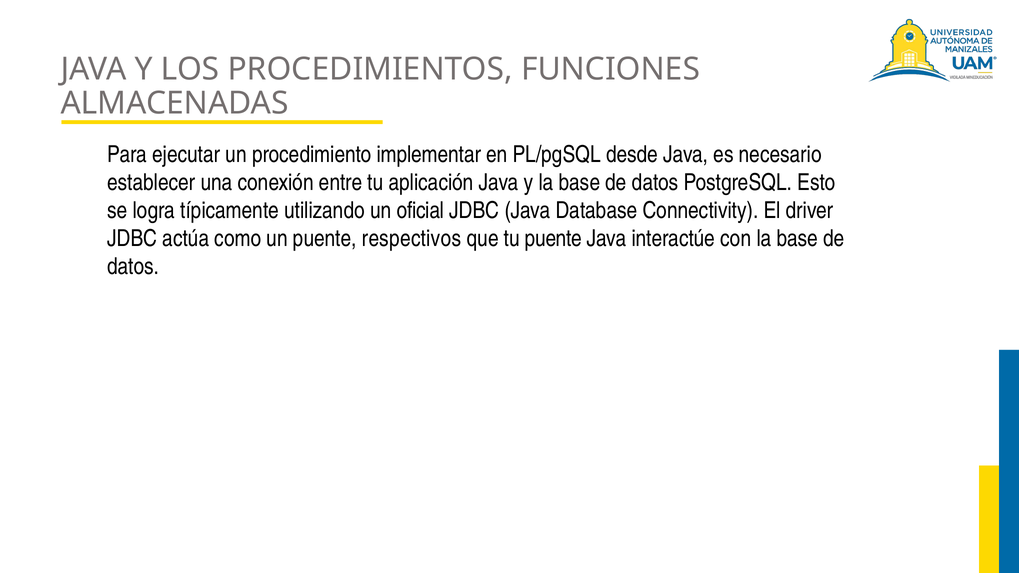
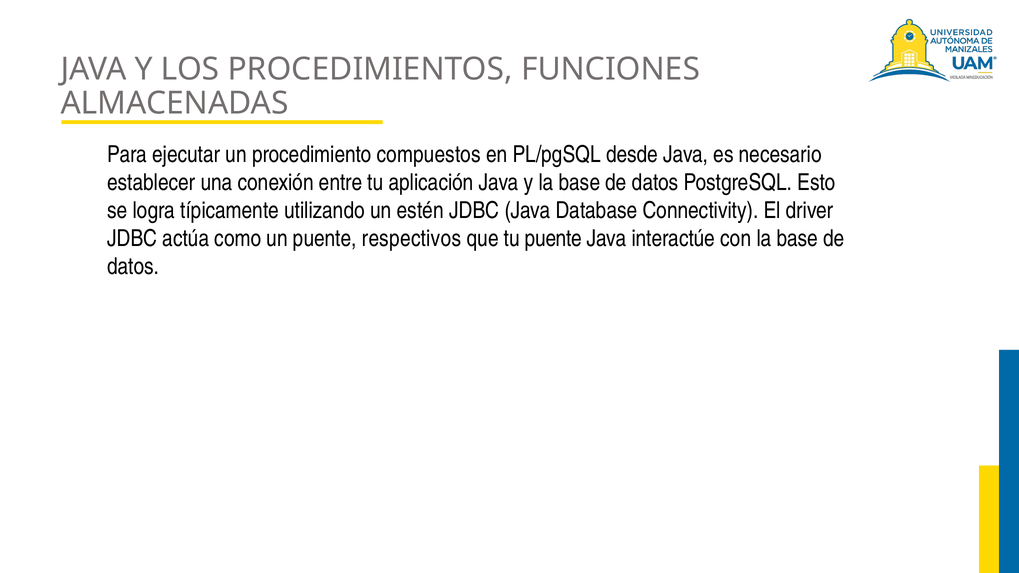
implementar: implementar -> compuestos
oficial: oficial -> estén
